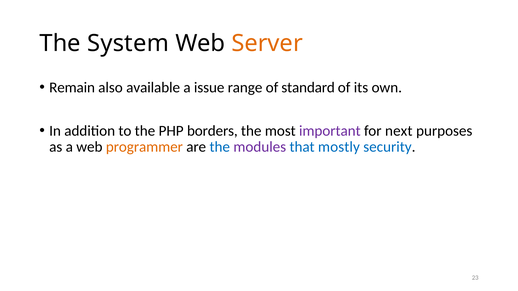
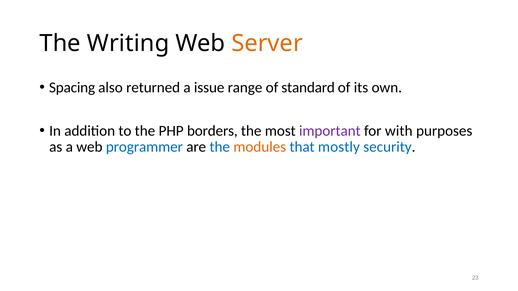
System: System -> Writing
Remain: Remain -> Spacing
available: available -> returned
next: next -> with
programmer colour: orange -> blue
modules colour: purple -> orange
